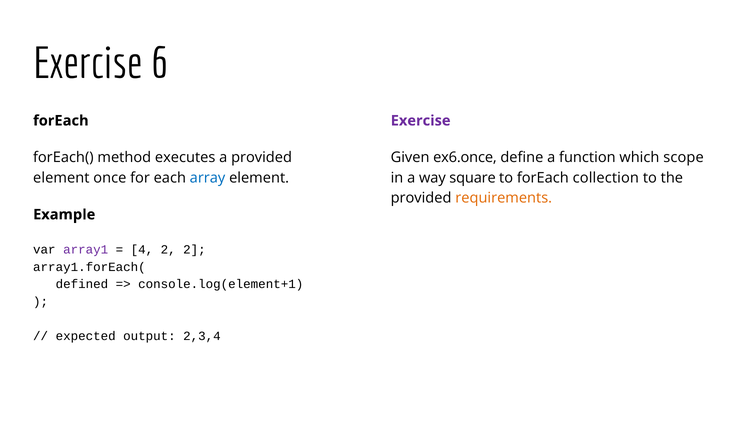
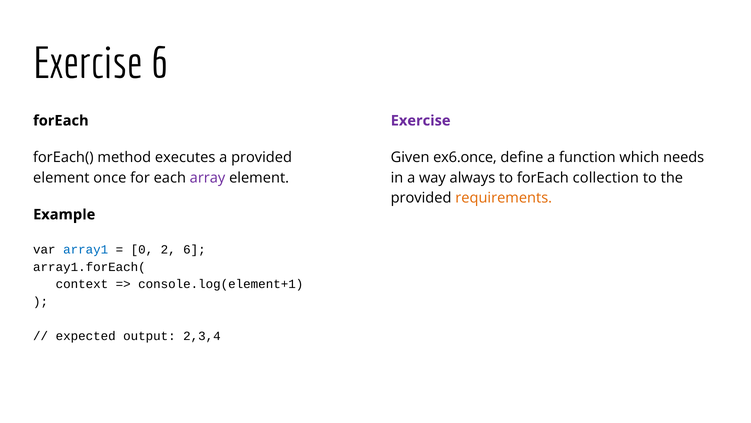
scope: scope -> needs
array colour: blue -> purple
square: square -> always
array1 colour: purple -> blue
4: 4 -> 0
2 2: 2 -> 6
defined: defined -> context
